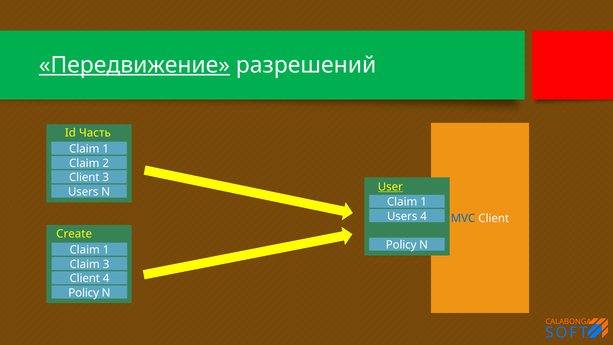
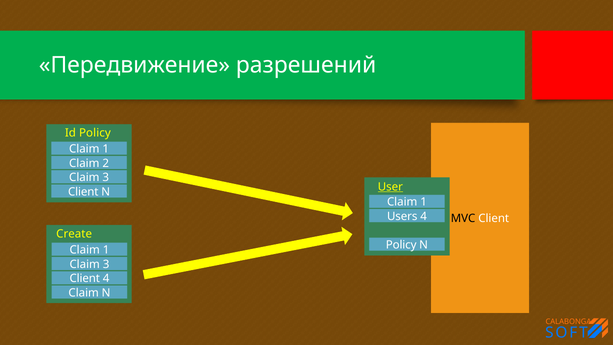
Передвижение underline: present -> none
Id Часть: Часть -> Policy
Client at (84, 177): Client -> Сlaim
Users at (83, 192): Users -> Client
MVC colour: blue -> black
Policy at (84, 293): Policy -> Сlaim
